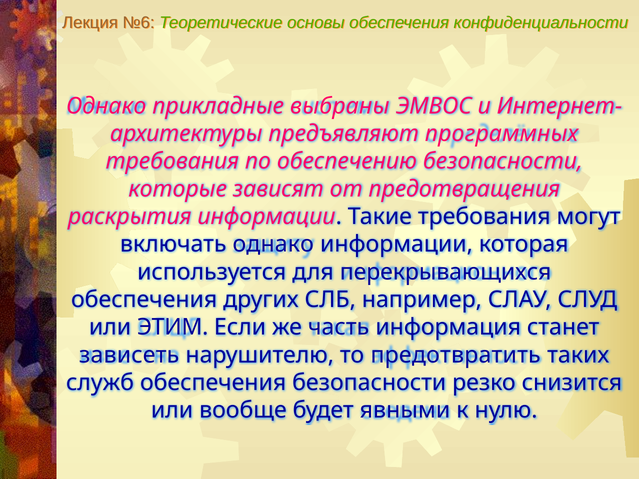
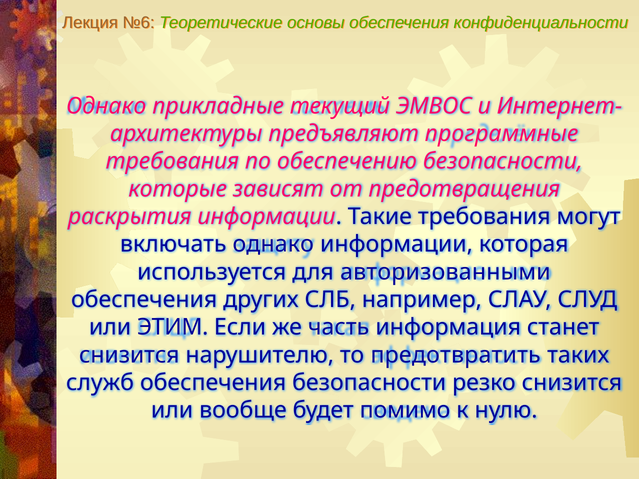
выбраны: выбраны -> текущий
программных: программных -> программные
перекрывающихся: перекрывающихся -> авторизованными
зависеть at (129, 355): зависеть -> снизится
явными: явными -> помимо
